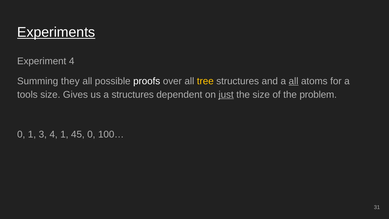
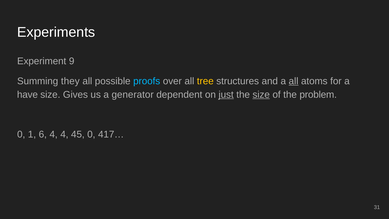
Experiments underline: present -> none
Experiment 4: 4 -> 9
proofs colour: white -> light blue
tools: tools -> have
a structures: structures -> generator
size at (261, 94) underline: none -> present
3: 3 -> 6
4 1: 1 -> 4
100…: 100… -> 417…
